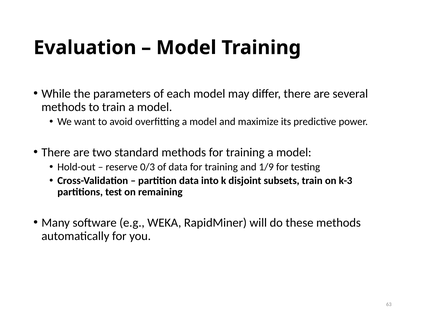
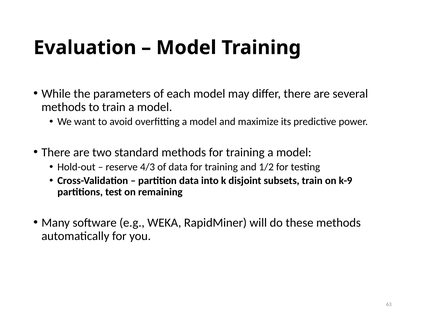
0/3: 0/3 -> 4/3
1/9: 1/9 -> 1/2
k-3: k-3 -> k-9
